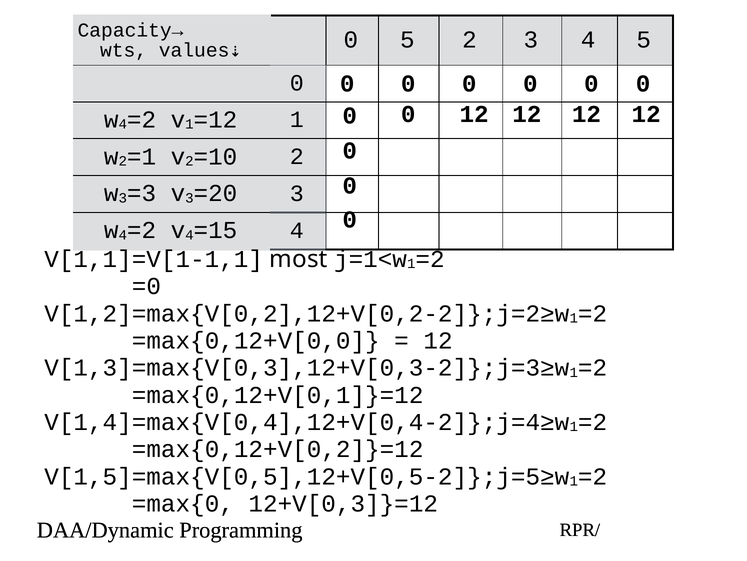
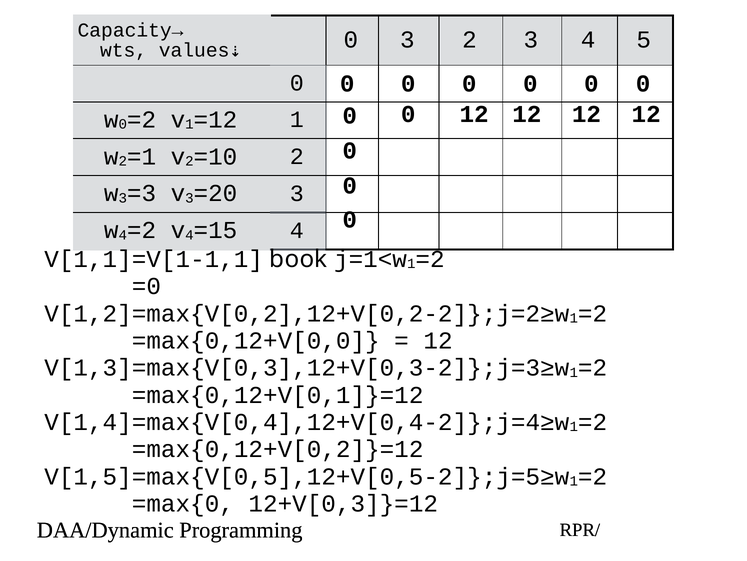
0 5: 5 -> 3
4 at (123, 124): 4 -> 0
most: most -> book
